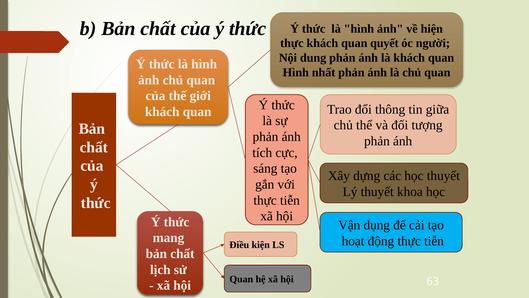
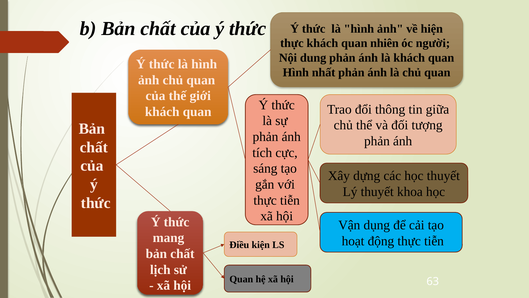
quyết: quyết -> nhiên
